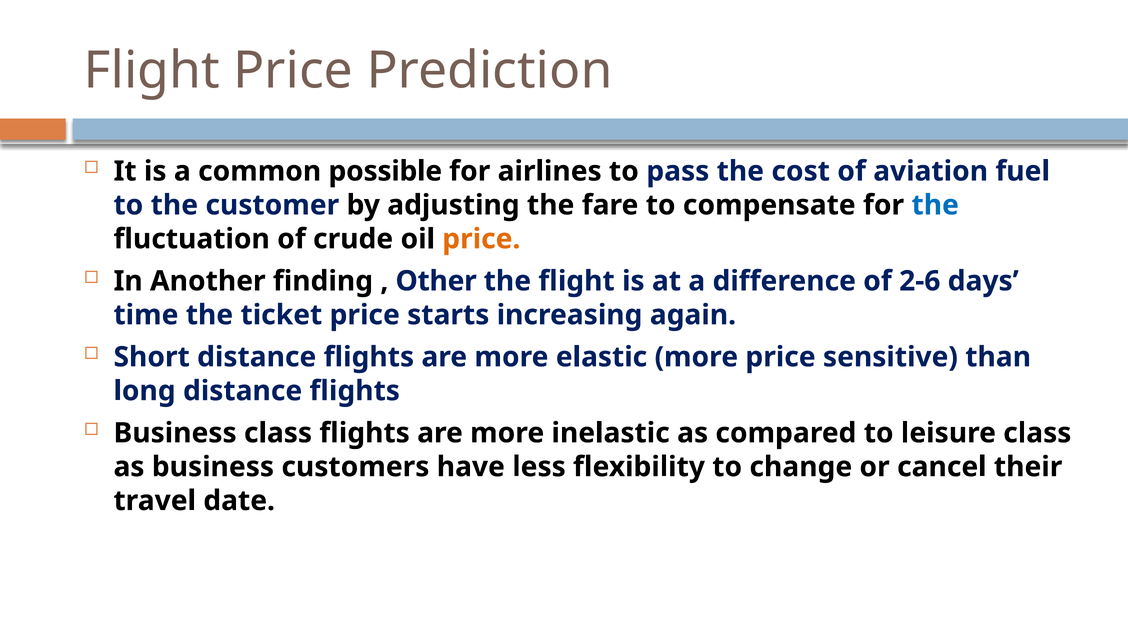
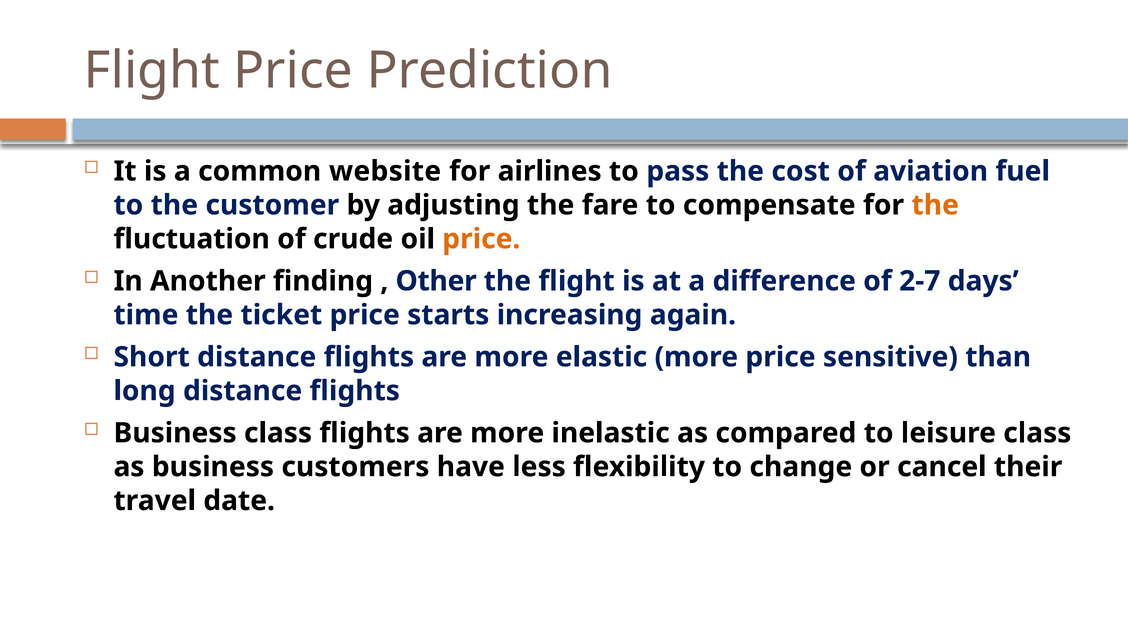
possible: possible -> website
the at (935, 205) colour: blue -> orange
2-6: 2-6 -> 2-7
